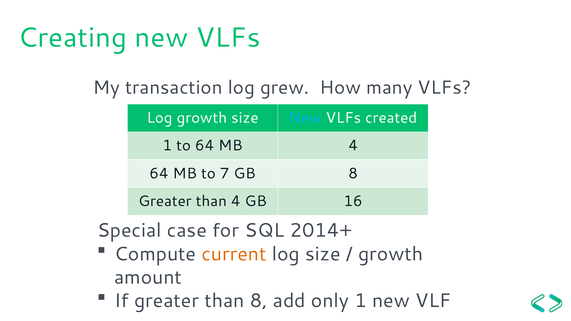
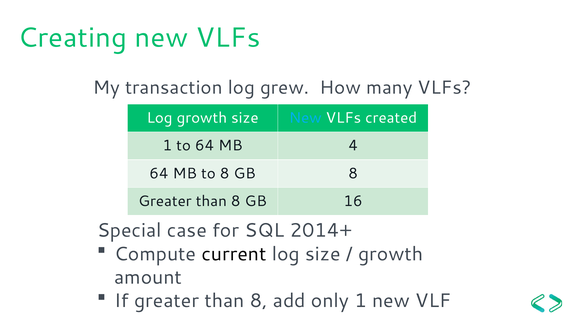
to 7: 7 -> 8
4 at (236, 201): 4 -> 8
current colour: orange -> black
